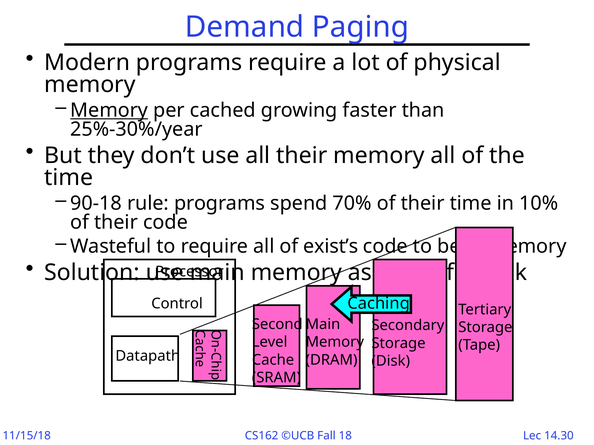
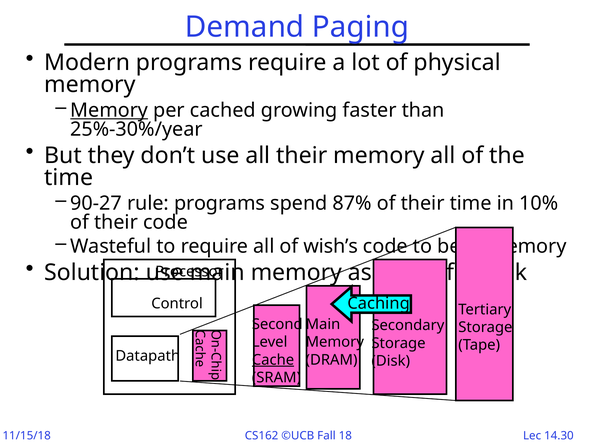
90-18: 90-18 -> 90-27
70%: 70% -> 87%
exist’s: exist’s -> wish’s
Cache at (273, 360) underline: none -> present
